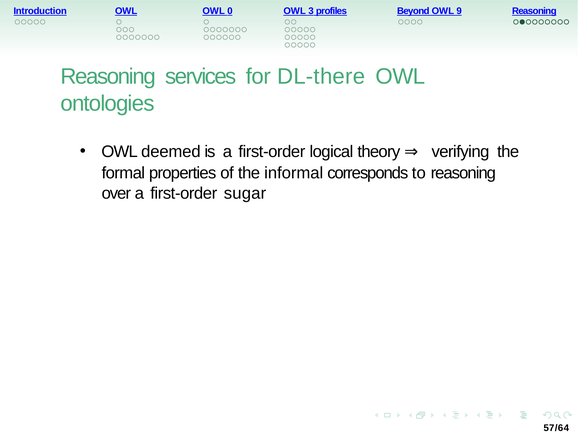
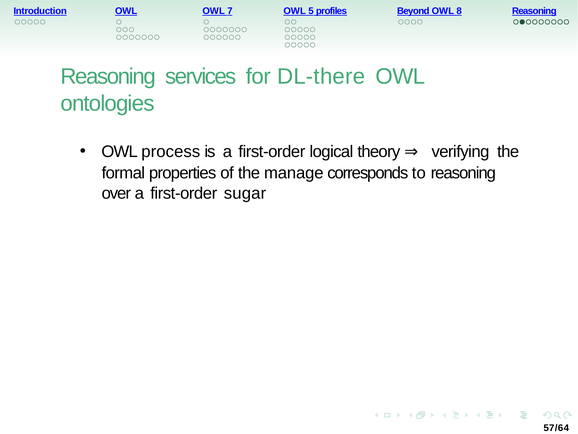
0: 0 -> 7
3: 3 -> 5
9: 9 -> 8
deemed: deemed -> process
informal: informal -> manage
